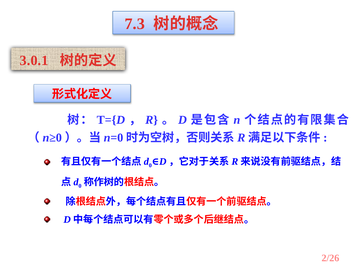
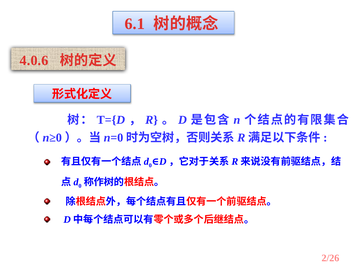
7.3: 7.3 -> 6.1
3.0.1: 3.0.1 -> 4.0.6
